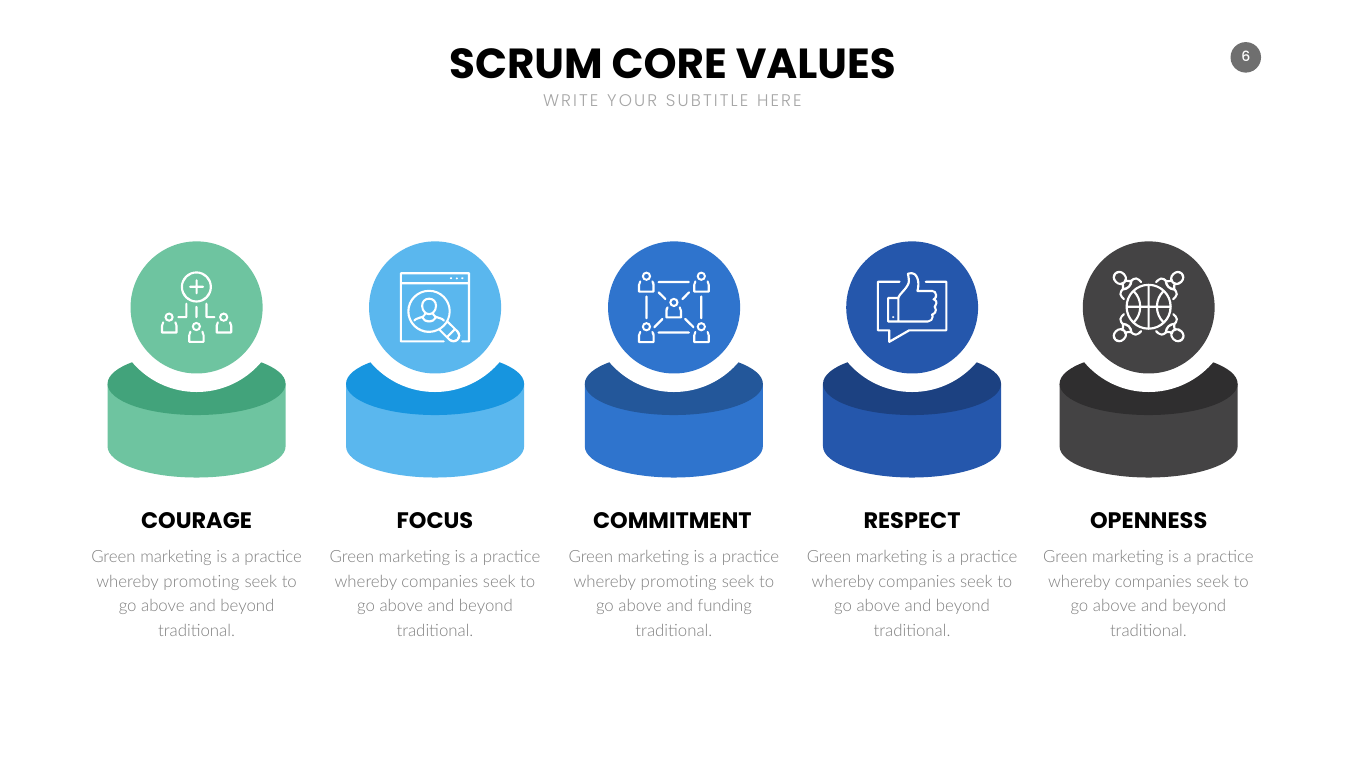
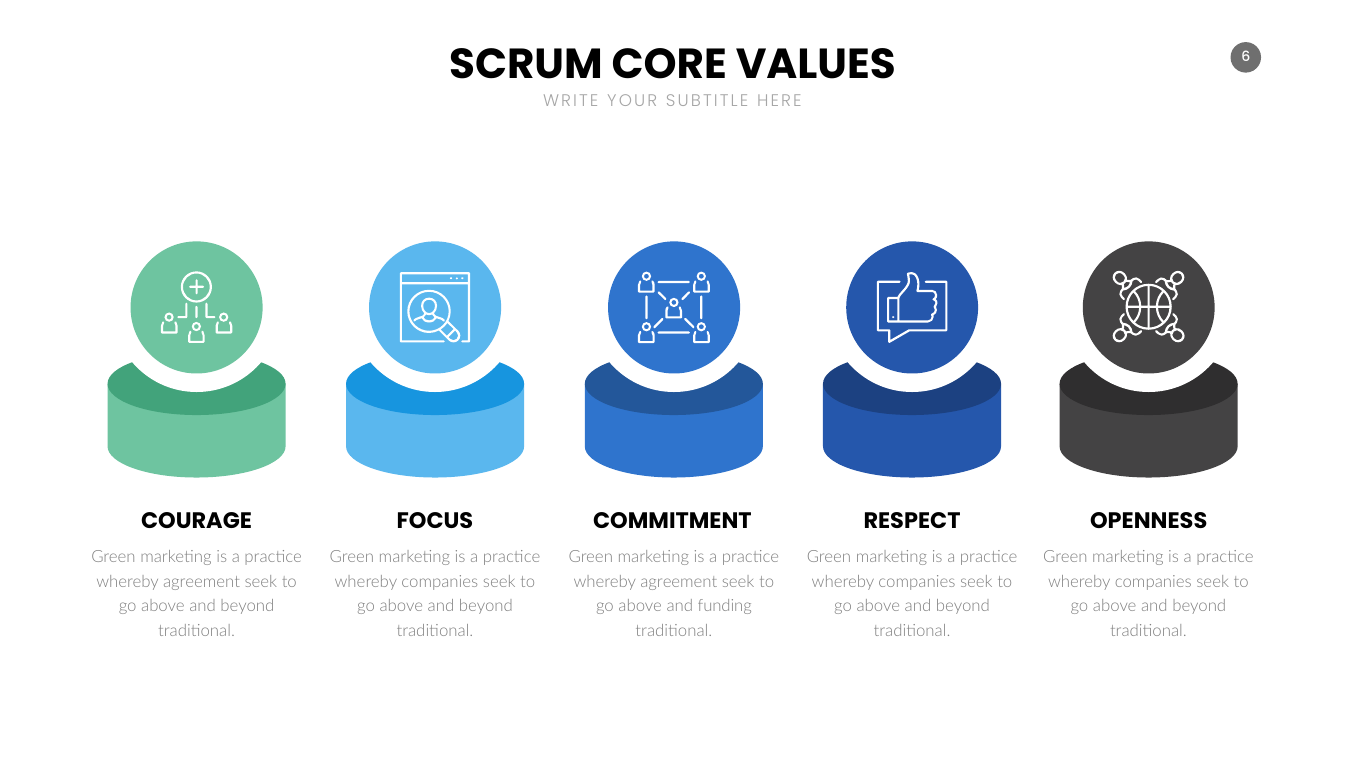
promoting at (201, 582): promoting -> agreement
promoting at (679, 582): promoting -> agreement
